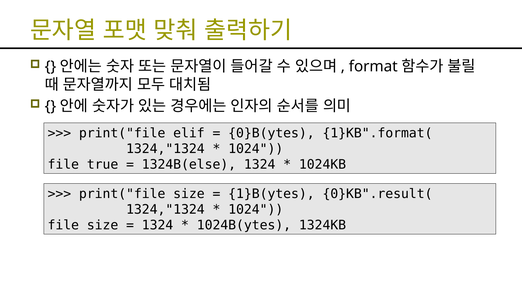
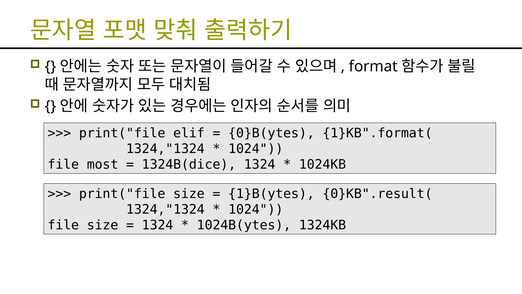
true: true -> most
1324B(else: 1324B(else -> 1324B(dice
